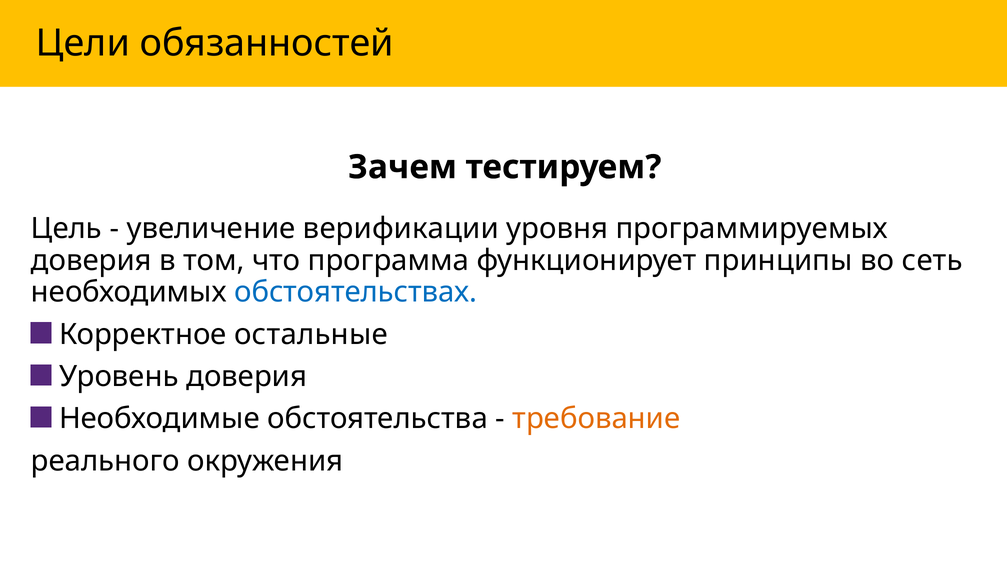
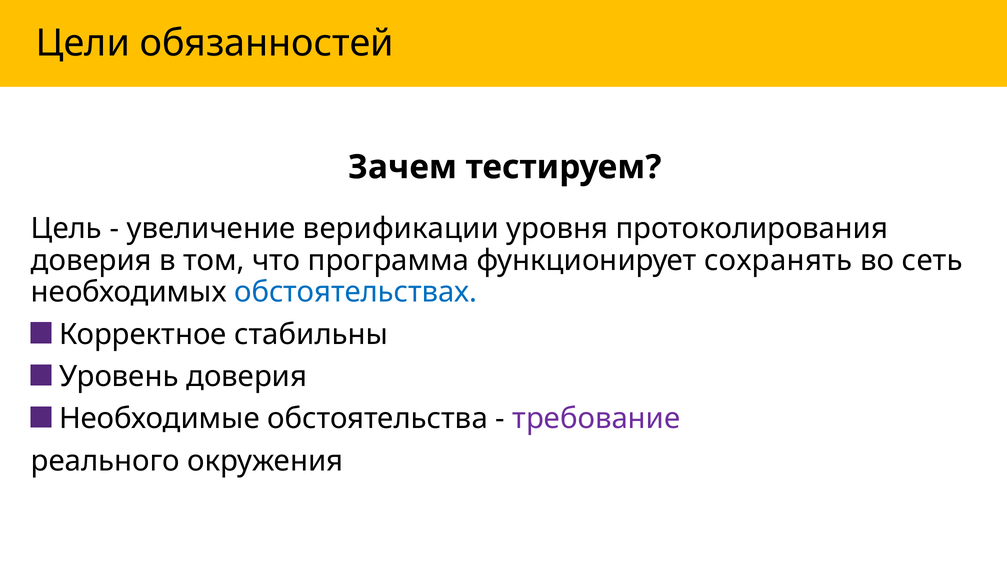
программируемых: программируемых -> протоколирования
принципы: принципы -> сохранять
остальные: остальные -> стабильны
требование colour: orange -> purple
